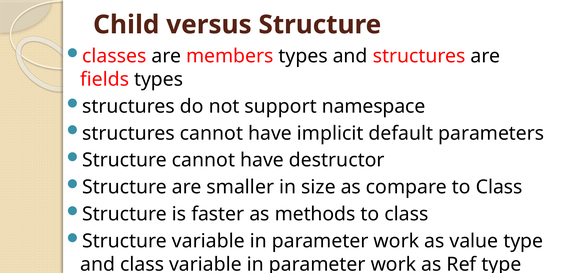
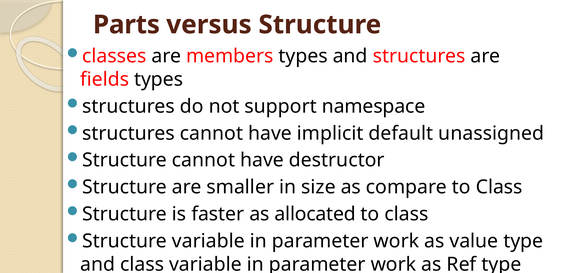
Child: Child -> Parts
parameters: parameters -> unassigned
methods: methods -> allocated
